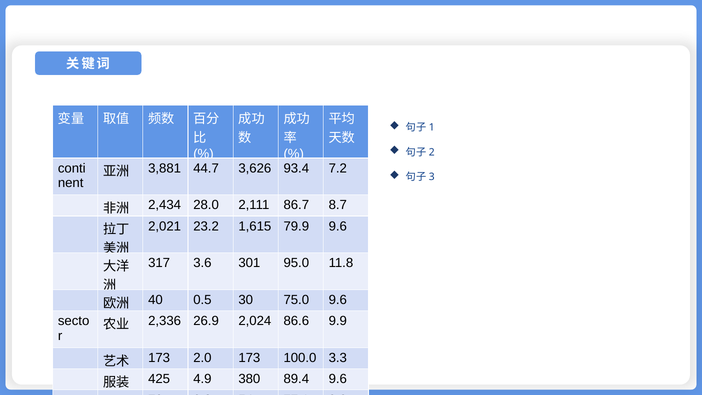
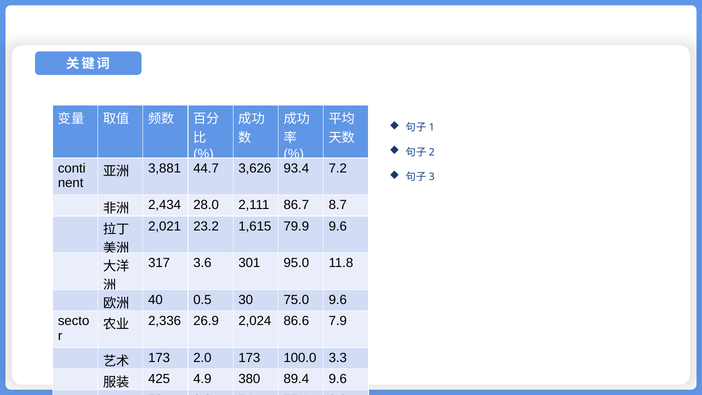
86.6 9.9: 9.9 -> 7.9
